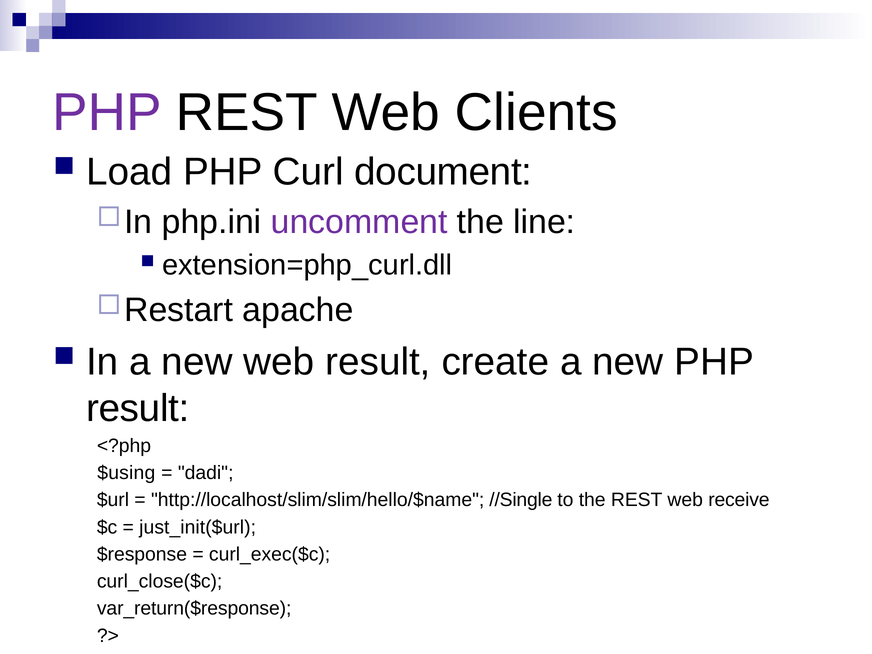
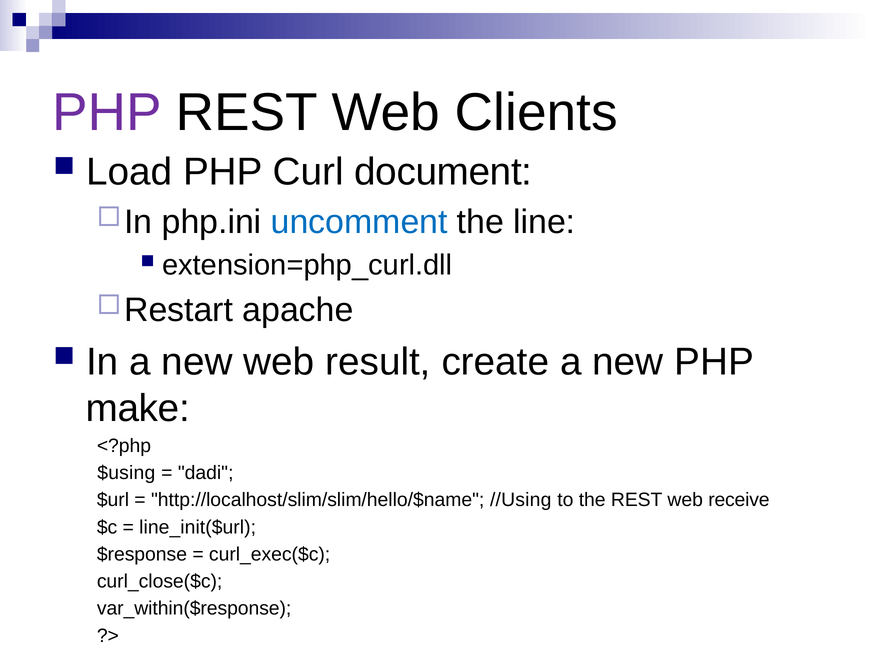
uncomment colour: purple -> blue
result at (138, 408): result -> make
//Single: //Single -> //Using
just_init($url: just_init($url -> line_init($url
var_return($response: var_return($response -> var_within($response
